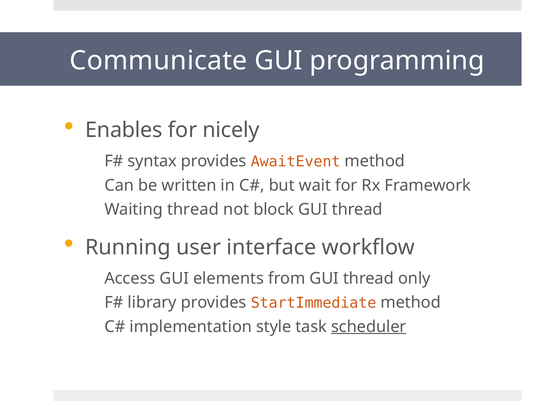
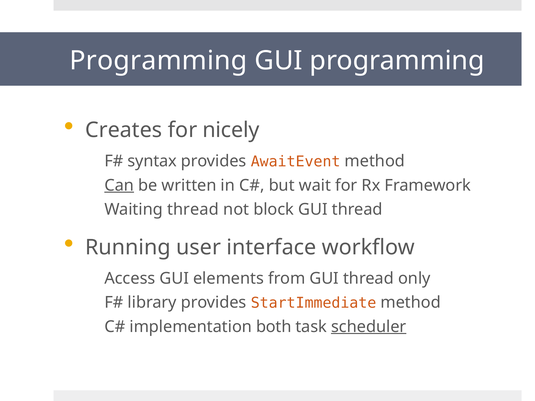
Communicate at (158, 61): Communicate -> Programming
Enables: Enables -> Creates
Can underline: none -> present
style: style -> both
